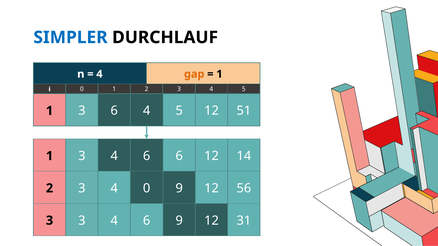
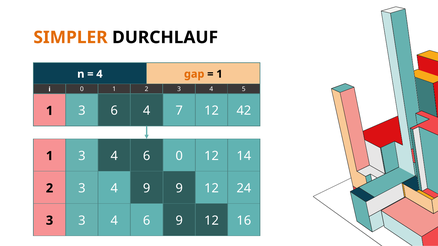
SIMPLER colour: blue -> orange
4 5: 5 -> 7
51: 51 -> 42
6 6: 6 -> 0
4 0: 0 -> 9
56: 56 -> 24
31: 31 -> 16
